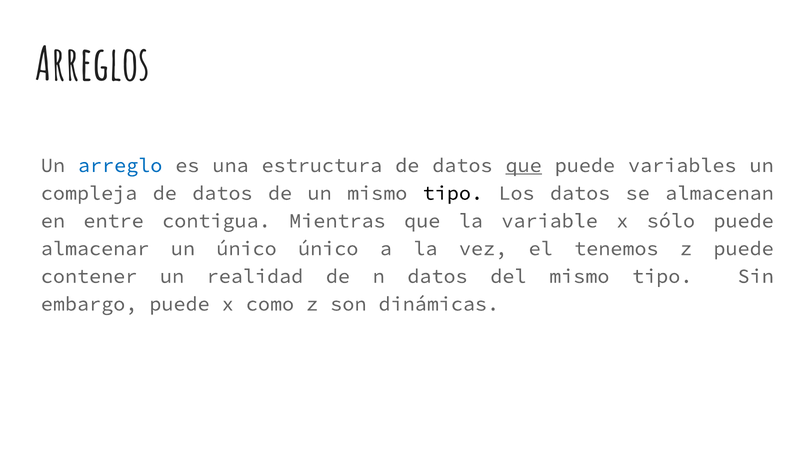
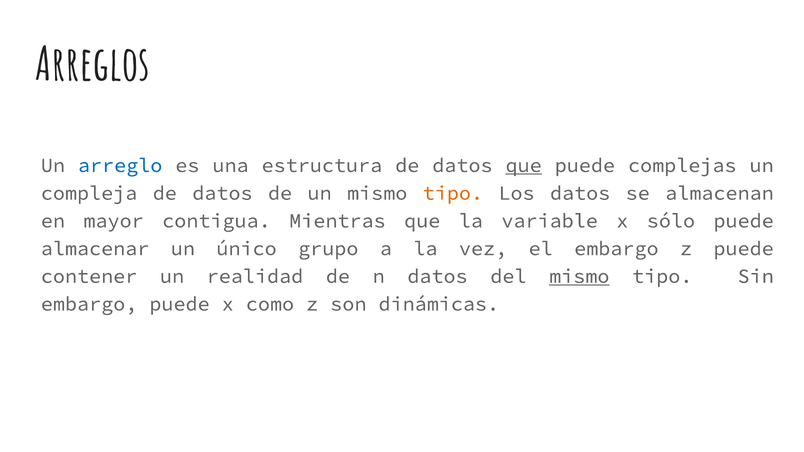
variables: variables -> complejas
tipo at (453, 193) colour: black -> orange
entre: entre -> mayor
único único: único -> grupo
el tenemos: tenemos -> embargo
mismo at (579, 276) underline: none -> present
